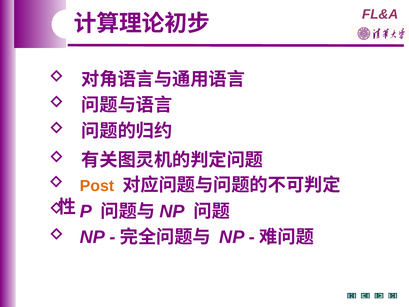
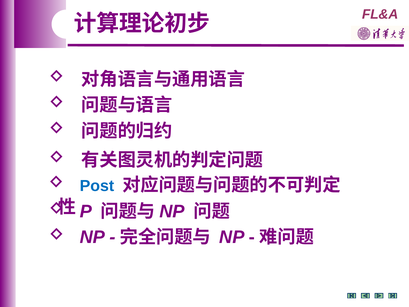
Post colour: orange -> blue
